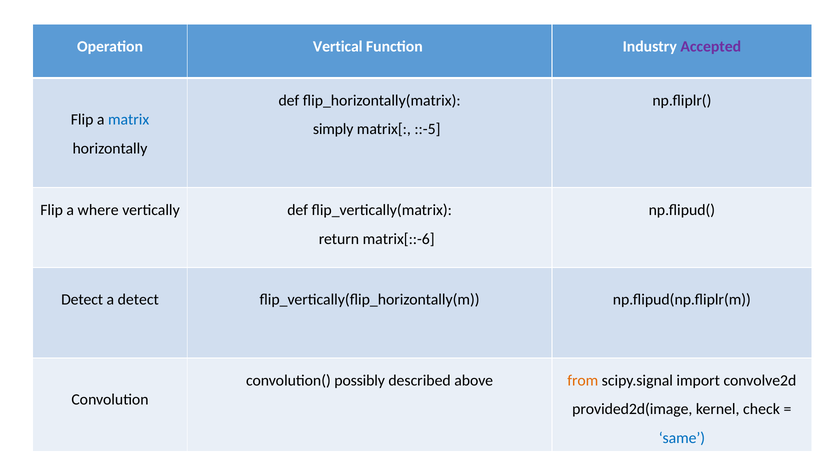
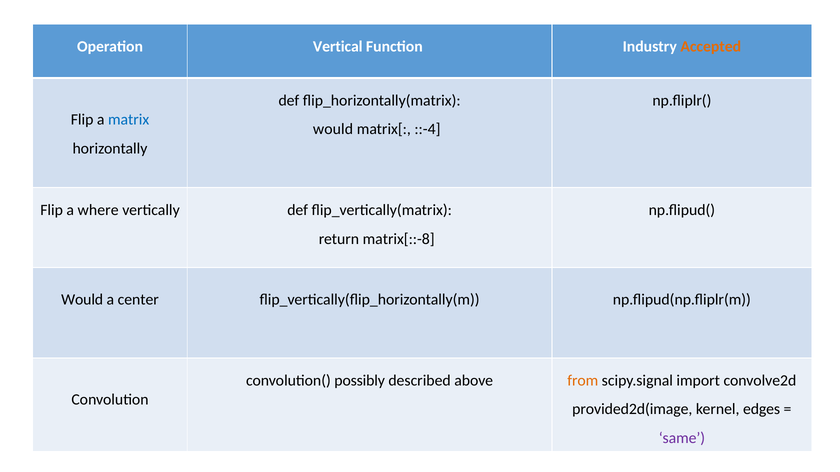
Accepted colour: purple -> orange
simply at (333, 129): simply -> would
::-5: ::-5 -> ::-4
matrix[::-6: matrix[::-6 -> matrix[::-8
Detect at (82, 300): Detect -> Would
a detect: detect -> center
check: check -> edges
same colour: blue -> purple
